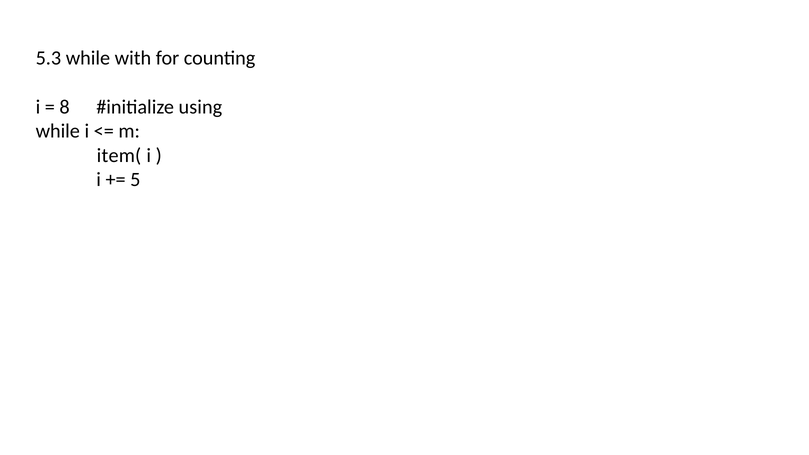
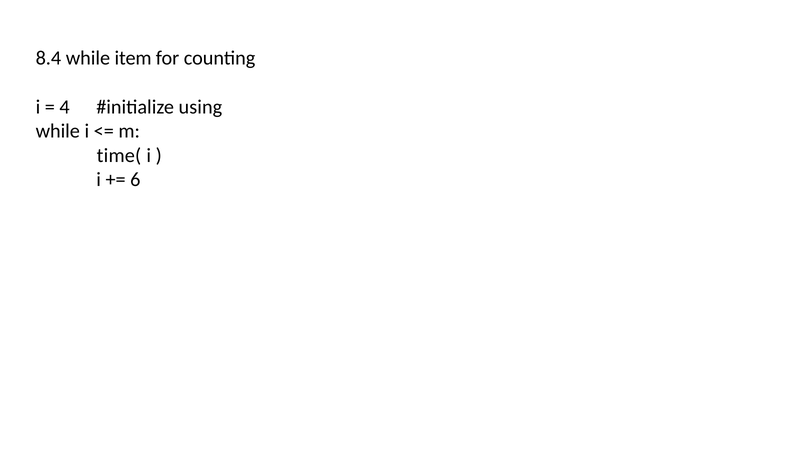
5.3: 5.3 -> 8.4
with: with -> item
8: 8 -> 4
item(: item( -> time(
5: 5 -> 6
